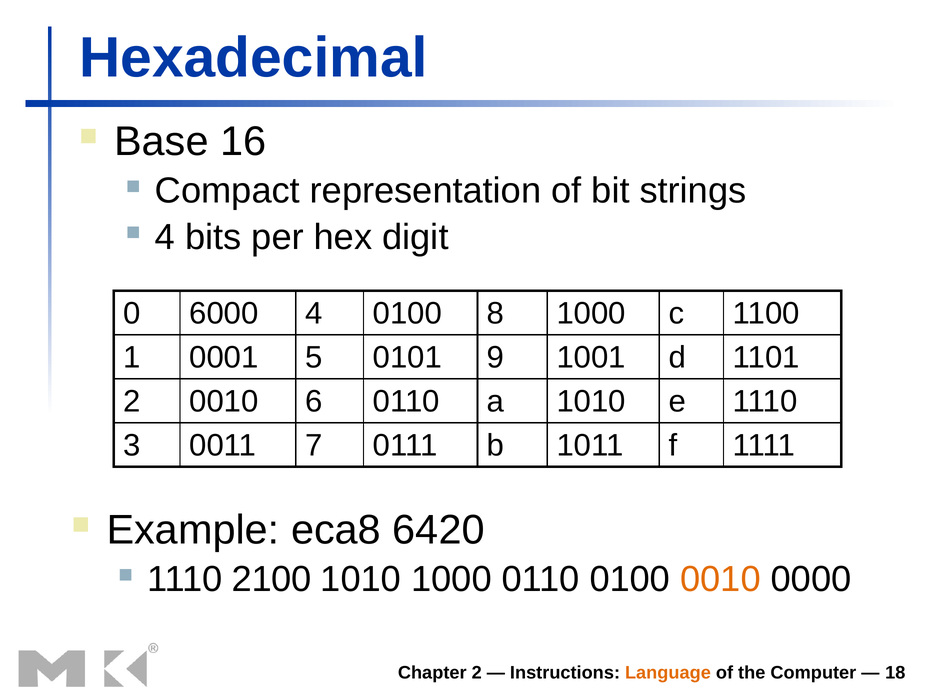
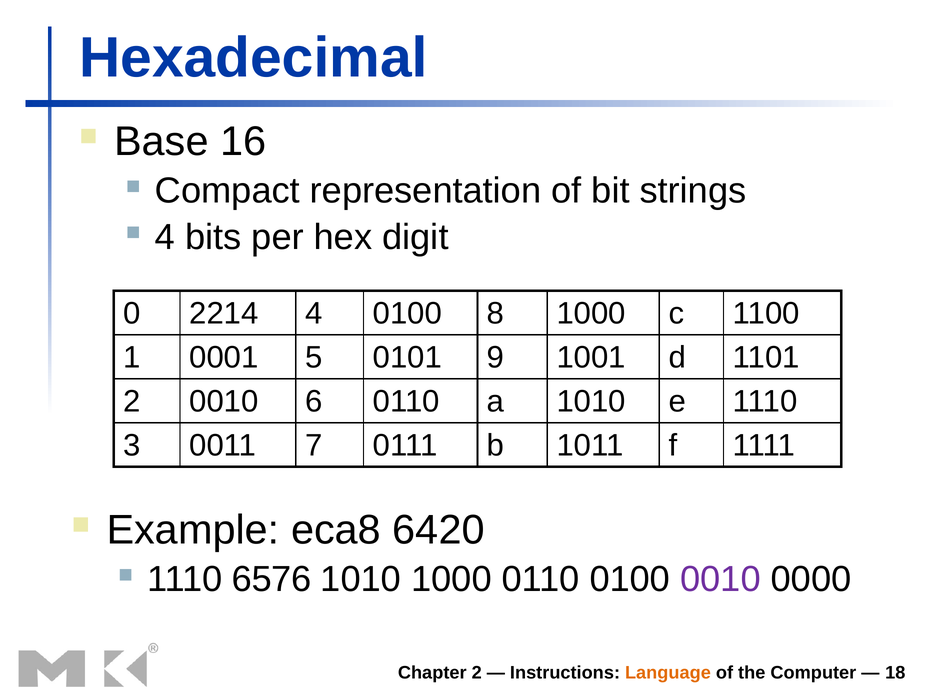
6000: 6000 -> 2214
2100: 2100 -> 6576
0010 at (720, 580) colour: orange -> purple
